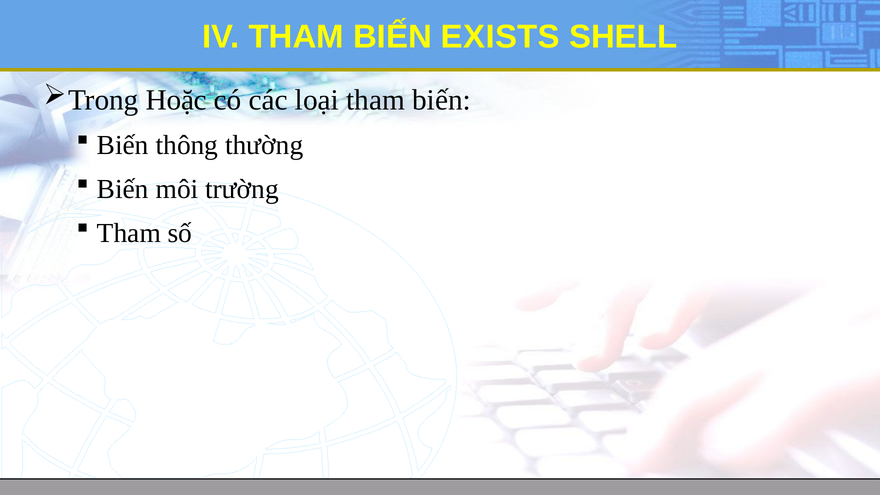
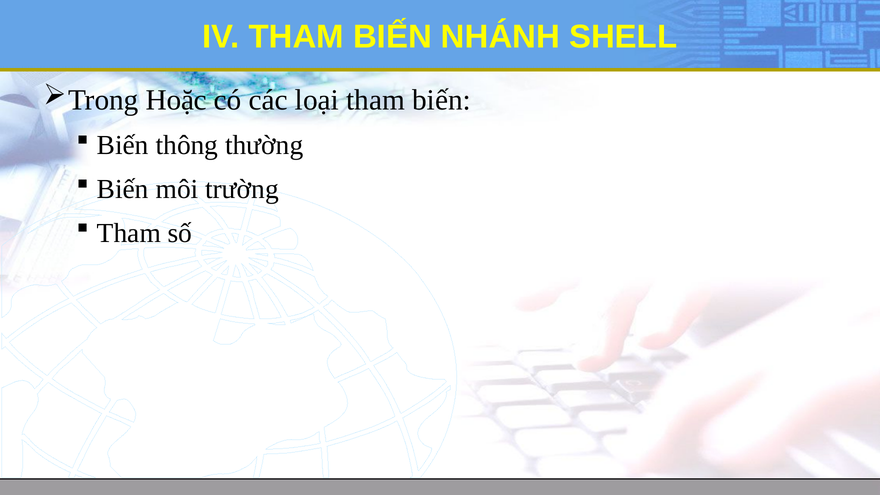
EXISTS: EXISTS -> NHÁNH
